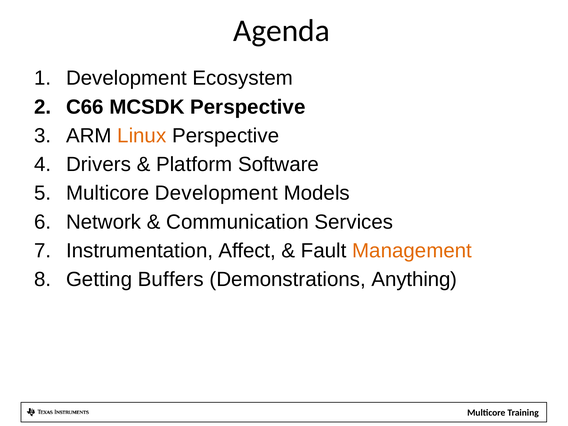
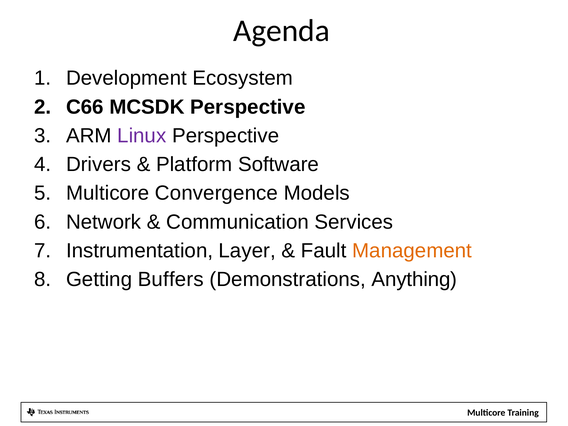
Linux colour: orange -> purple
Multicore Development: Development -> Convergence
Affect: Affect -> Layer
